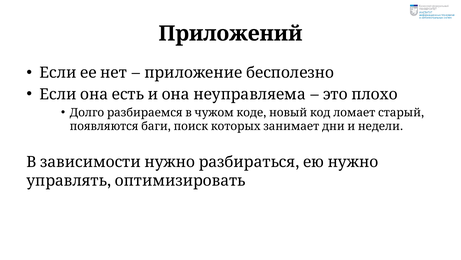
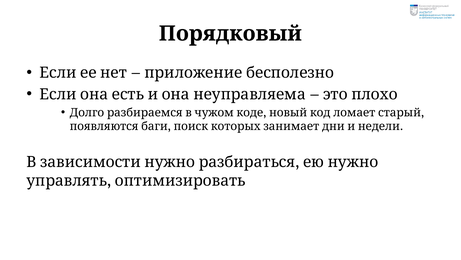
Приложений: Приложений -> Порядковый
